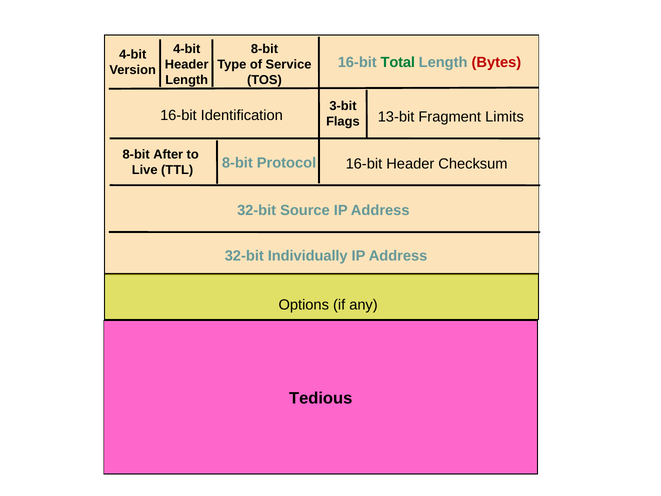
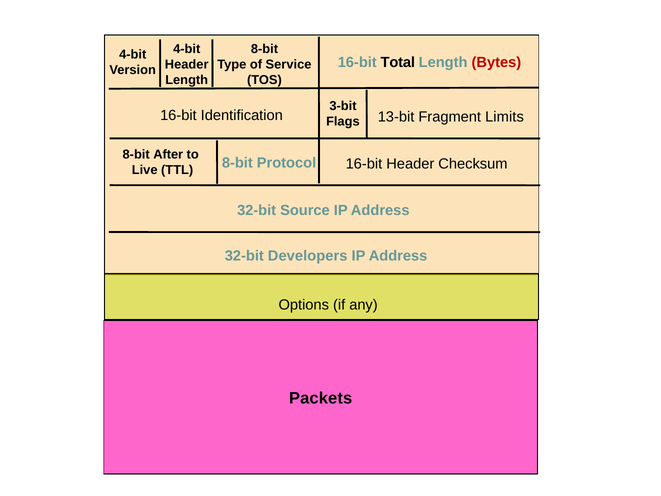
Total colour: green -> black
Individually: Individually -> Developers
Tedious: Tedious -> Packets
